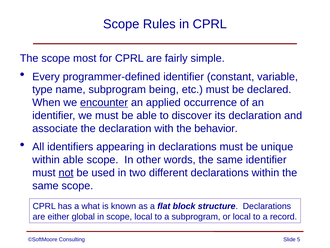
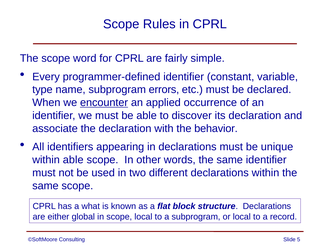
most: most -> word
being: being -> errors
not underline: present -> none
